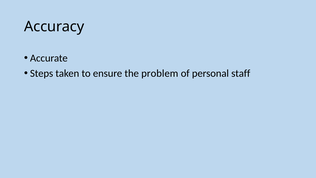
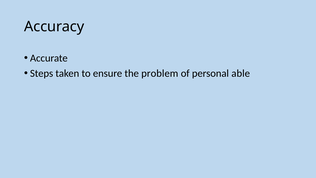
staff: staff -> able
